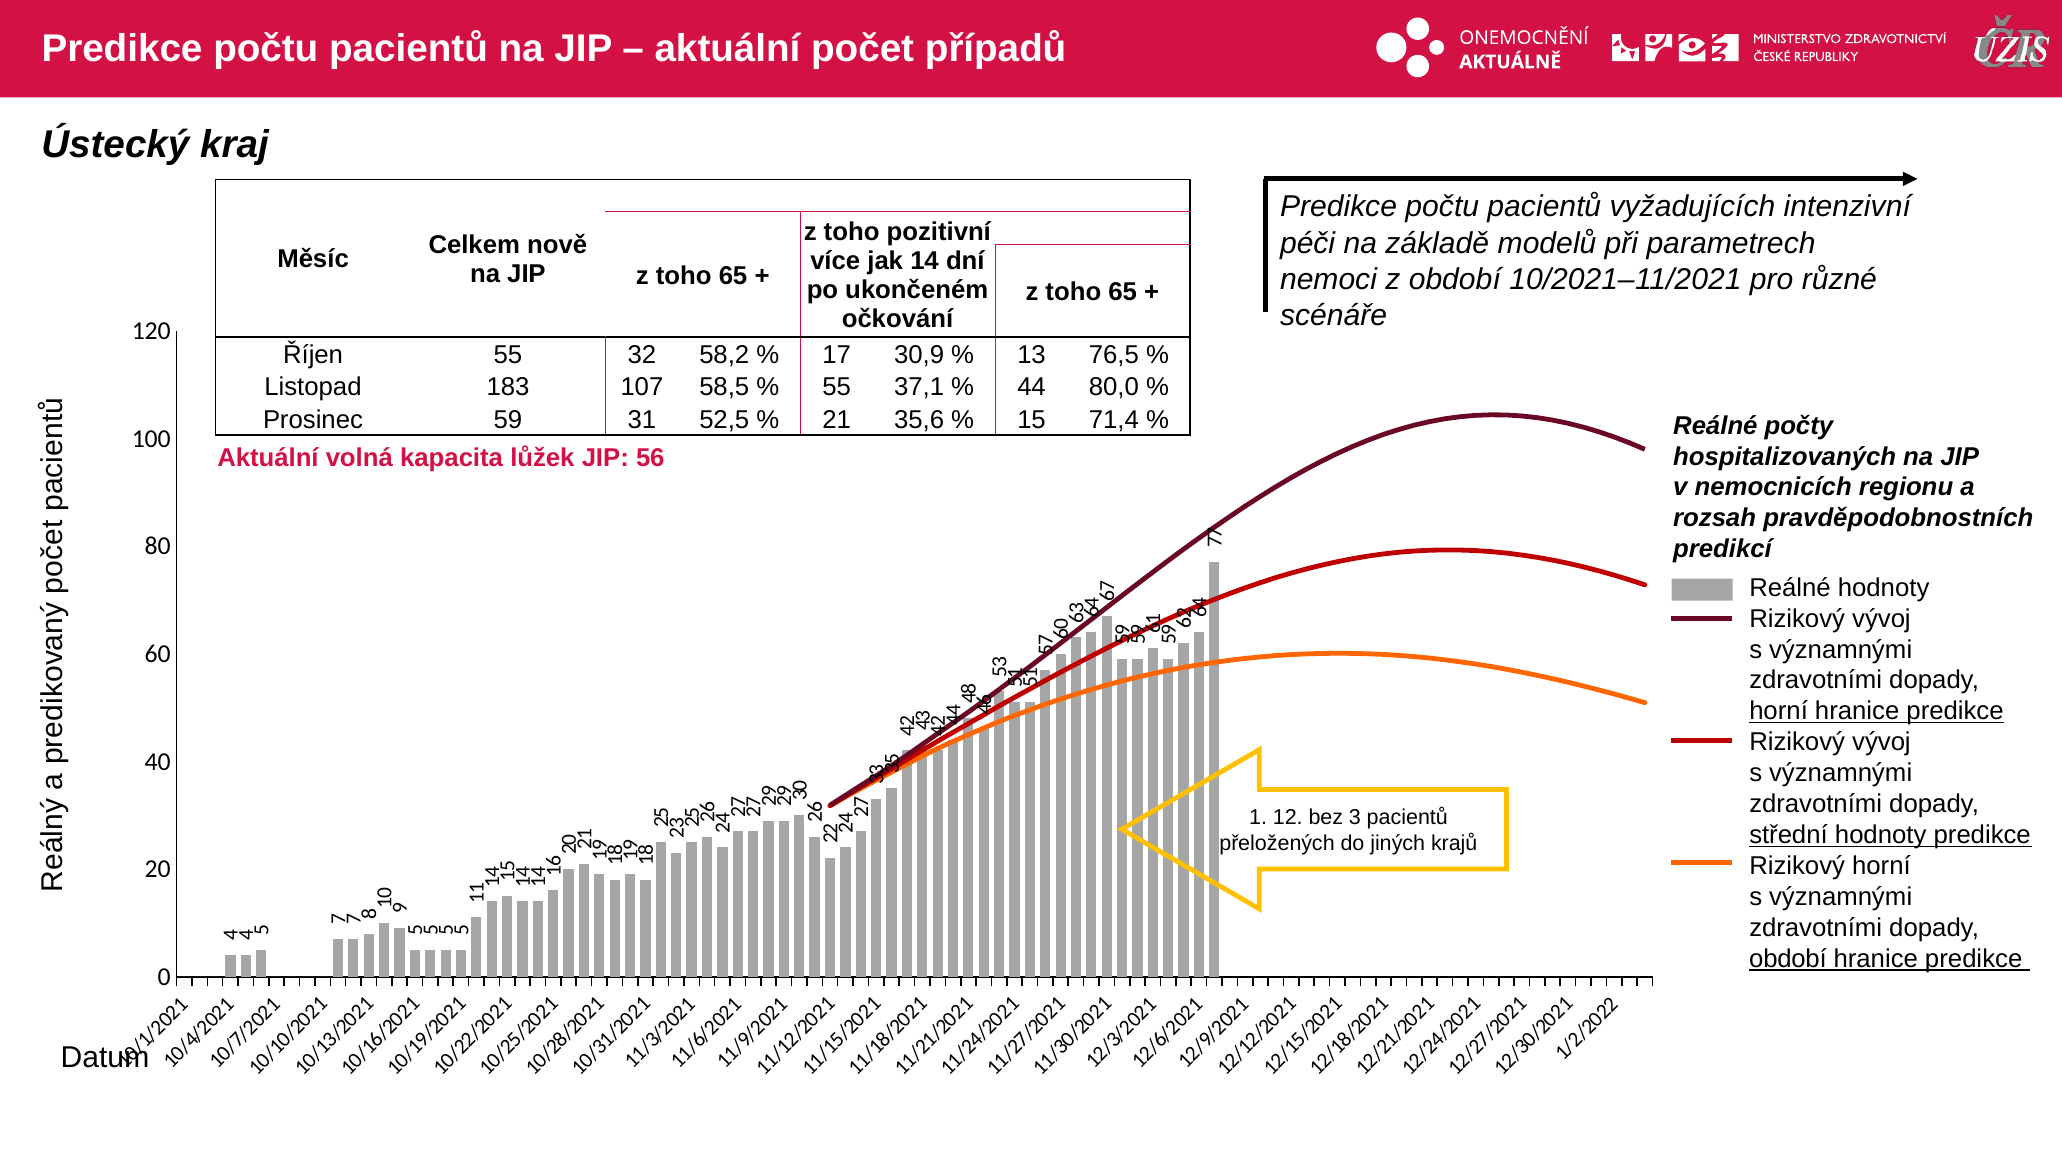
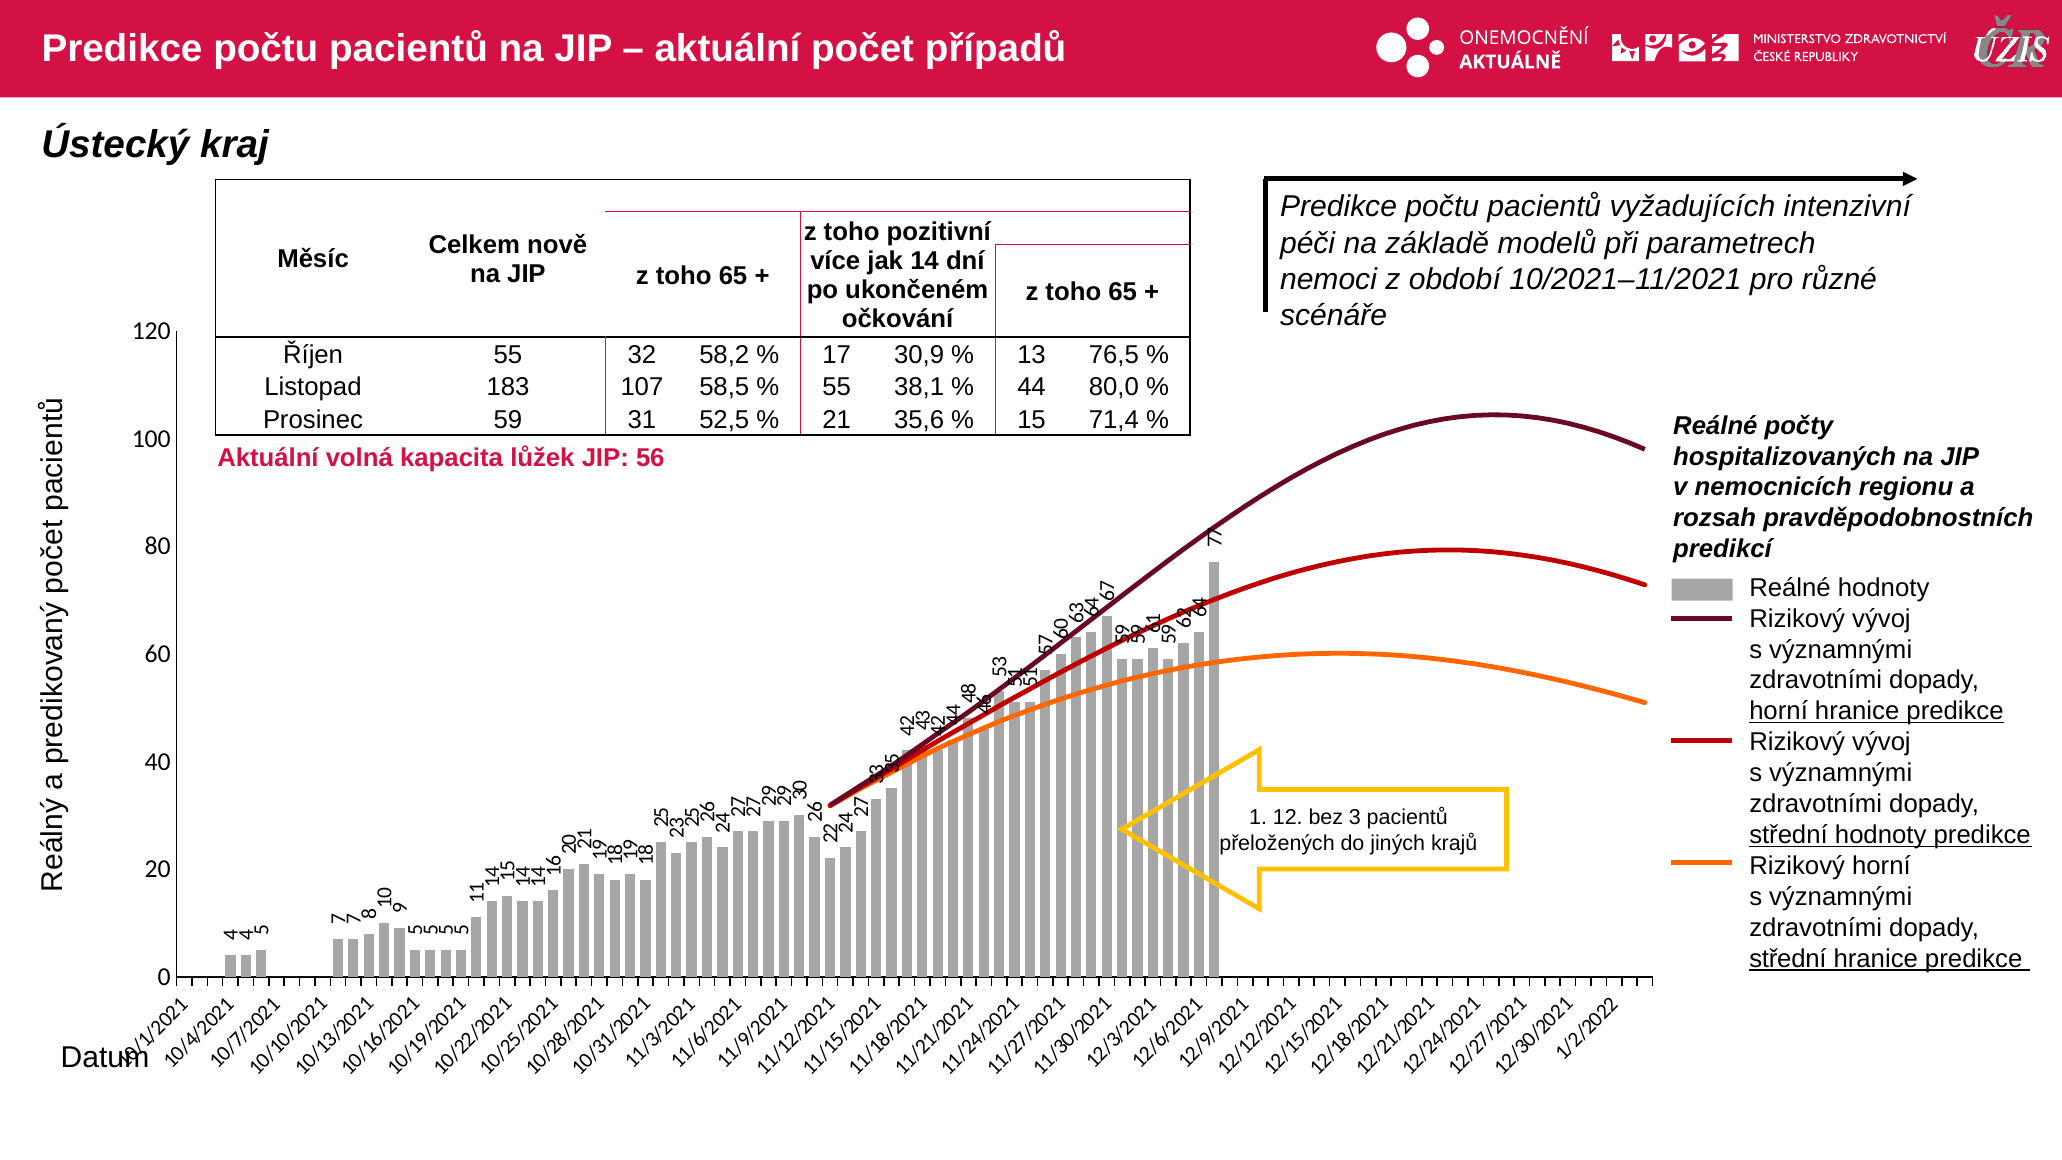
37,1: 37,1 -> 38,1
období at (1788, 959): období -> střední
